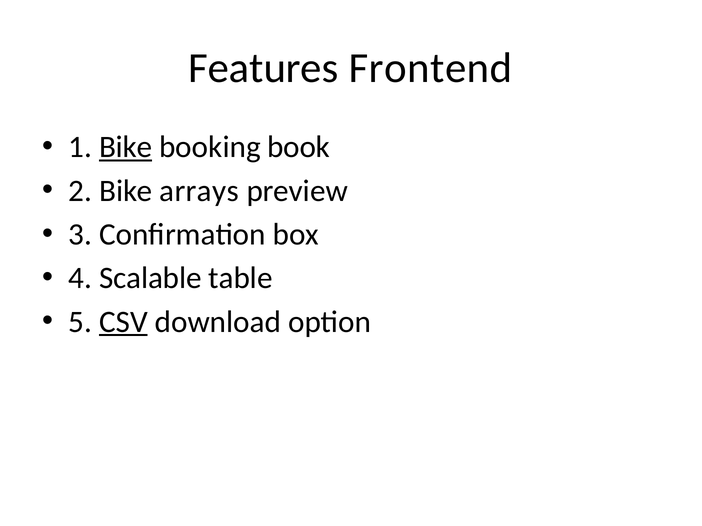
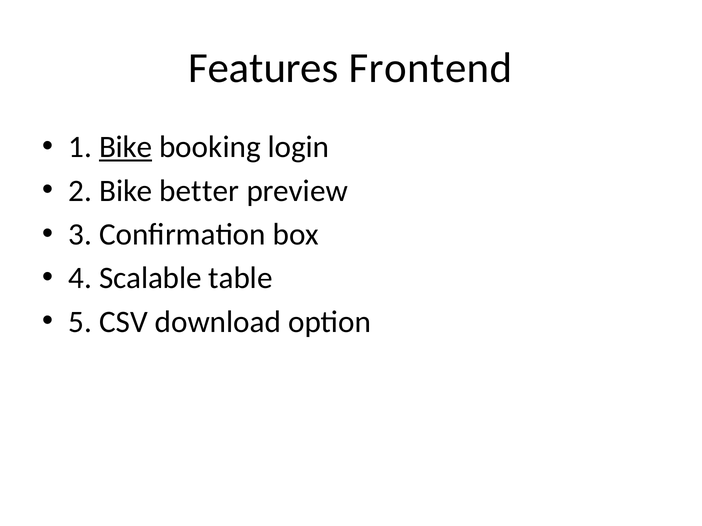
book: book -> login
arrays: arrays -> better
CSV underline: present -> none
